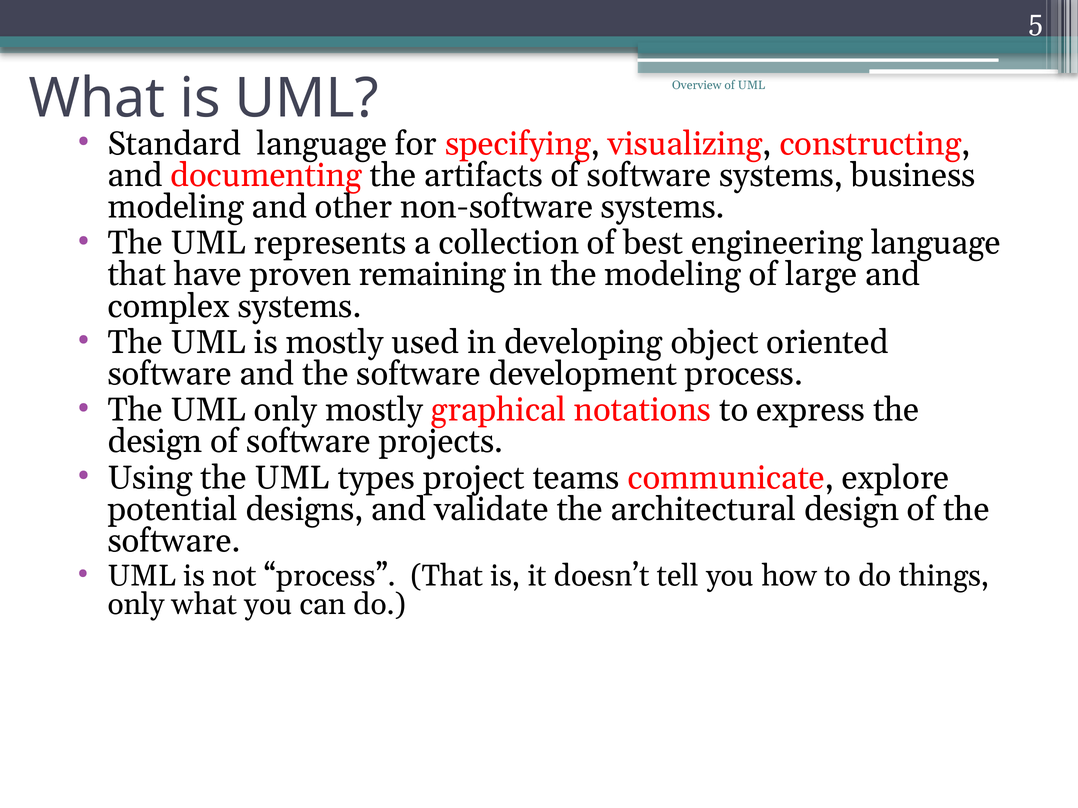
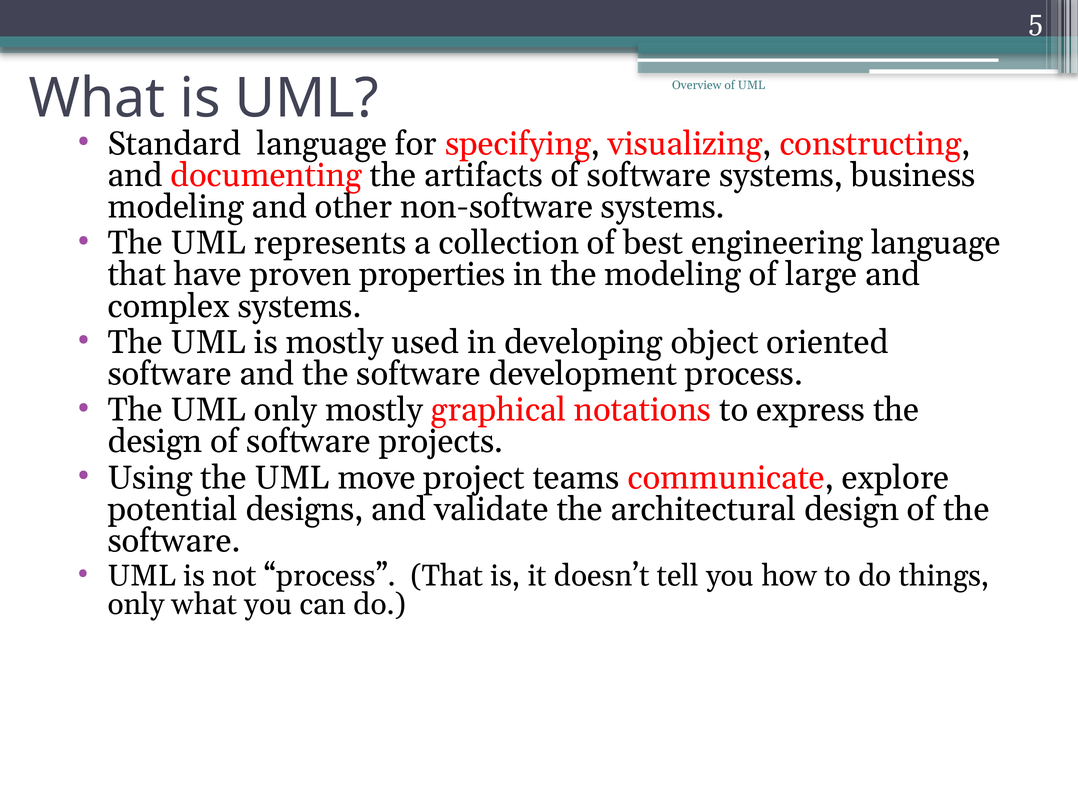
remaining: remaining -> properties
types: types -> move
